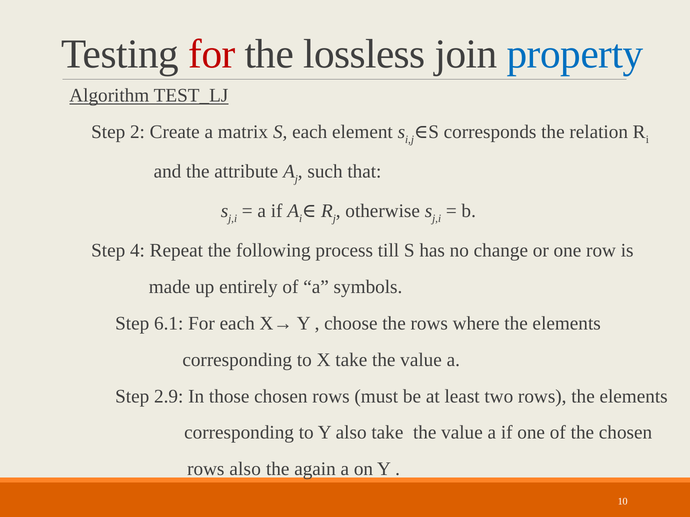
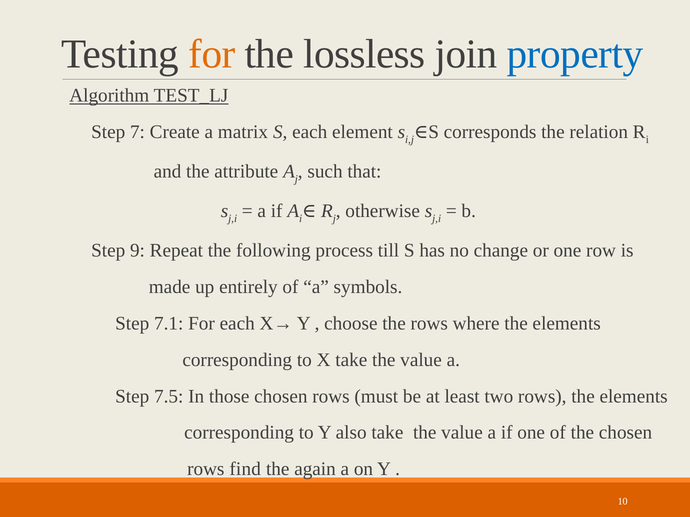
for at (212, 54) colour: red -> orange
2: 2 -> 7
4: 4 -> 9
6.1: 6.1 -> 7.1
2.9: 2.9 -> 7.5
rows also: also -> find
